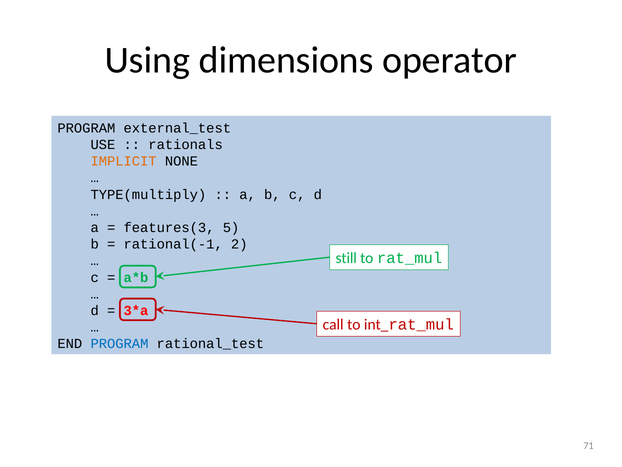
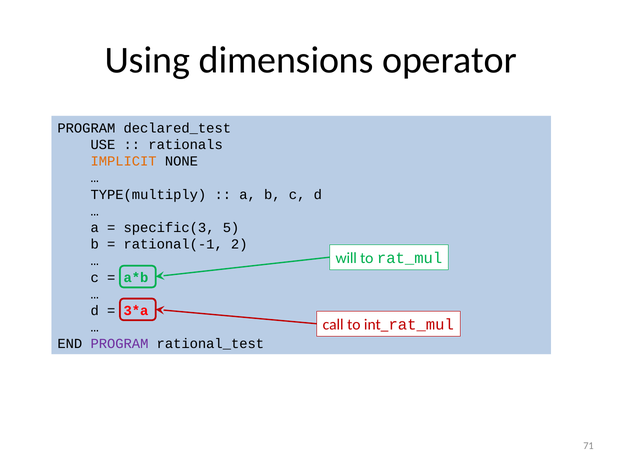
external_test: external_test -> declared_test
features(3: features(3 -> specific(3
still: still -> will
PROGRAM at (119, 343) colour: blue -> purple
